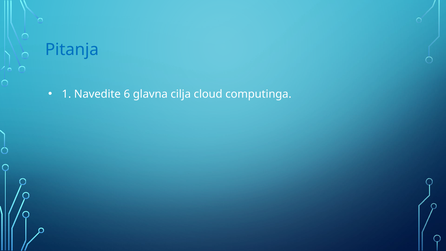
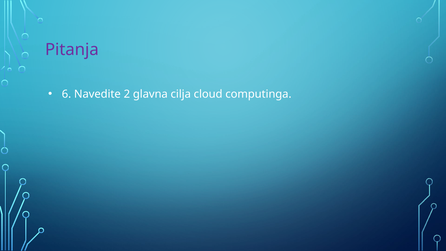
Pitanja colour: blue -> purple
1: 1 -> 6
6: 6 -> 2
